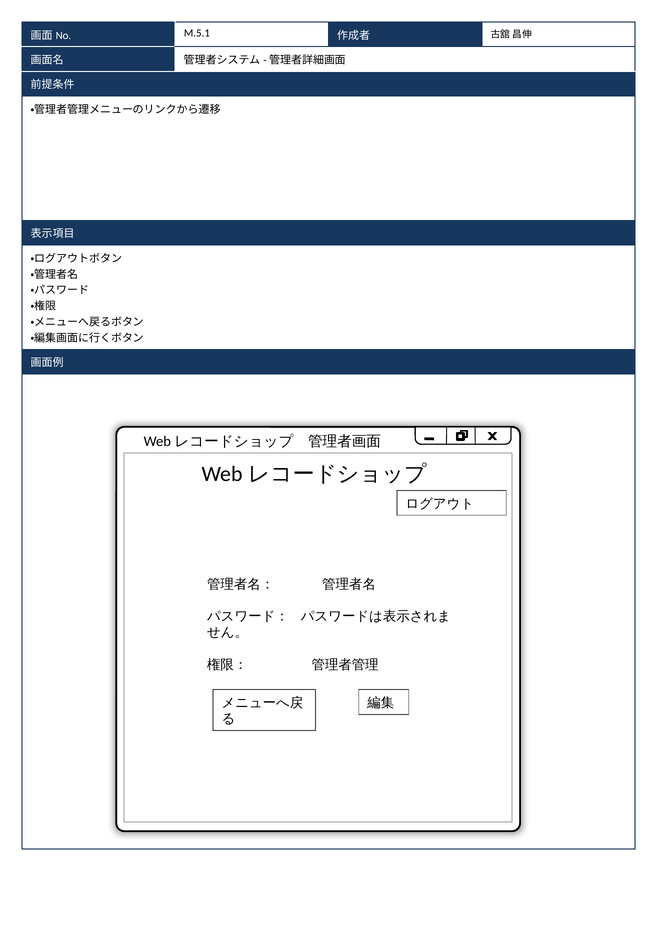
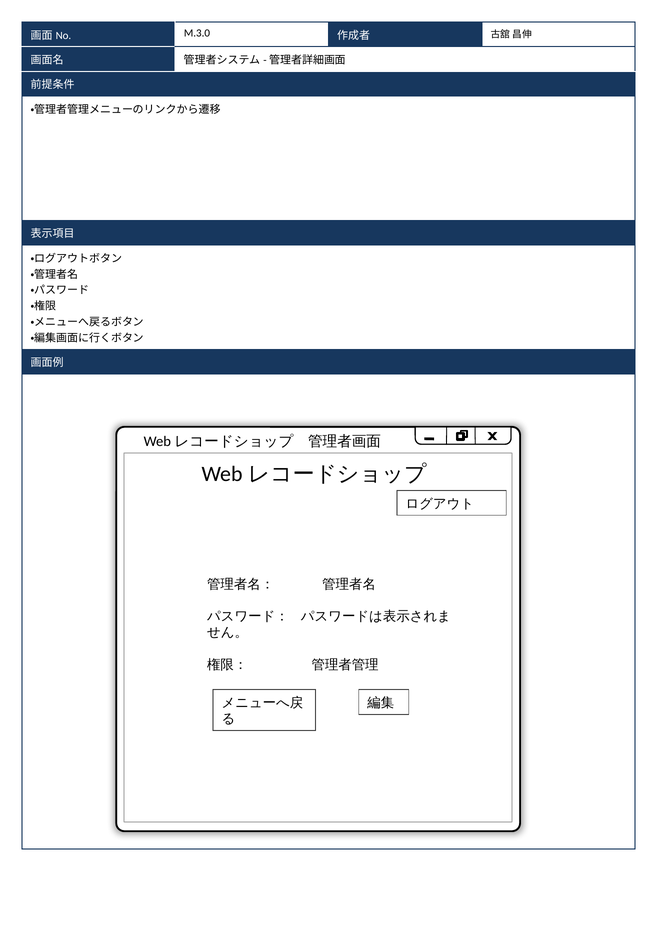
M.5.1: M.5.1 -> M.3.0
